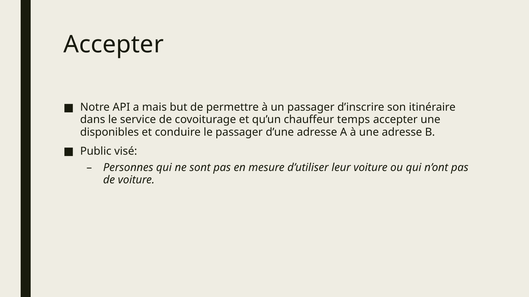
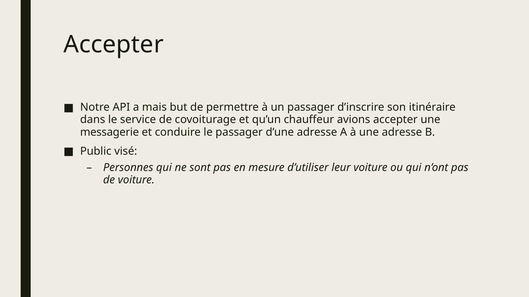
temps: temps -> avions
disponibles: disponibles -> messagerie
